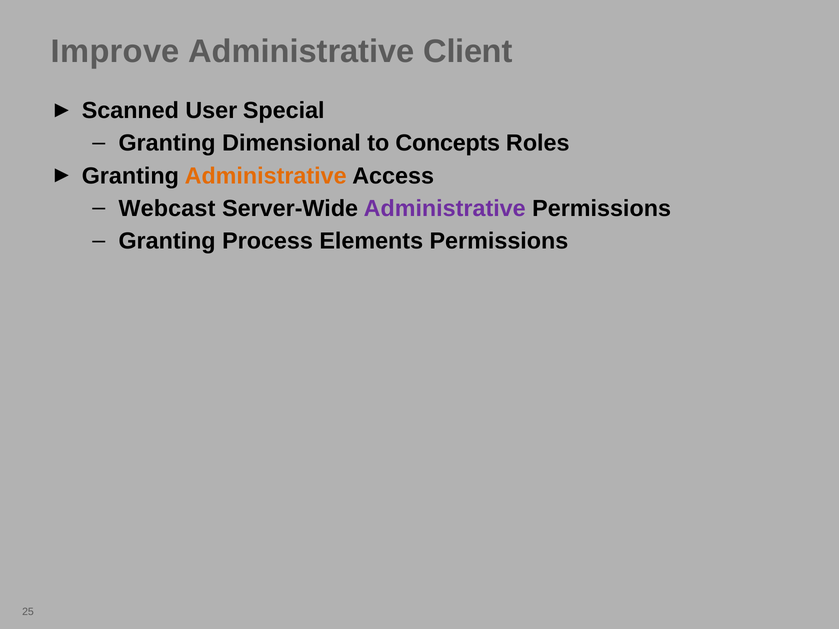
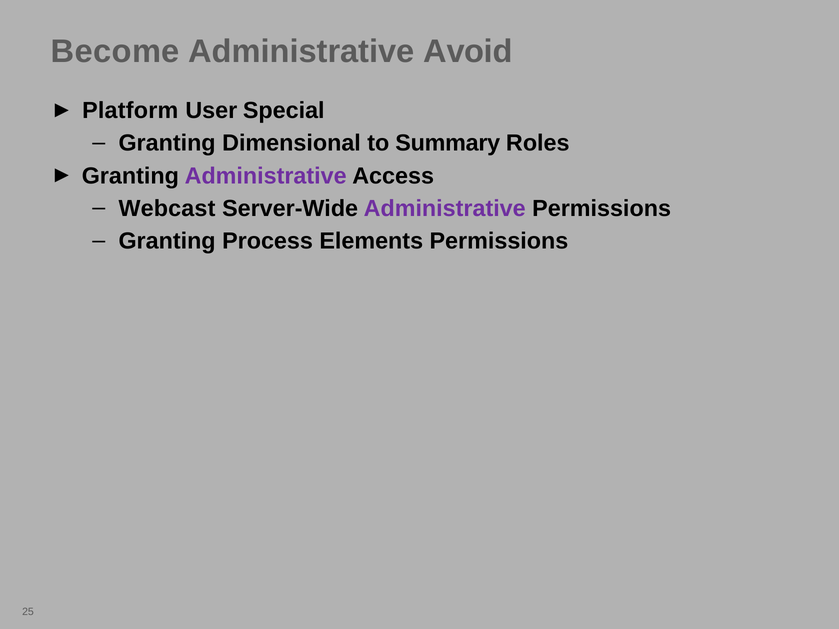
Improve: Improve -> Become
Client: Client -> Avoid
Scanned: Scanned -> Platform
Concepts: Concepts -> Summary
Administrative at (266, 176) colour: orange -> purple
